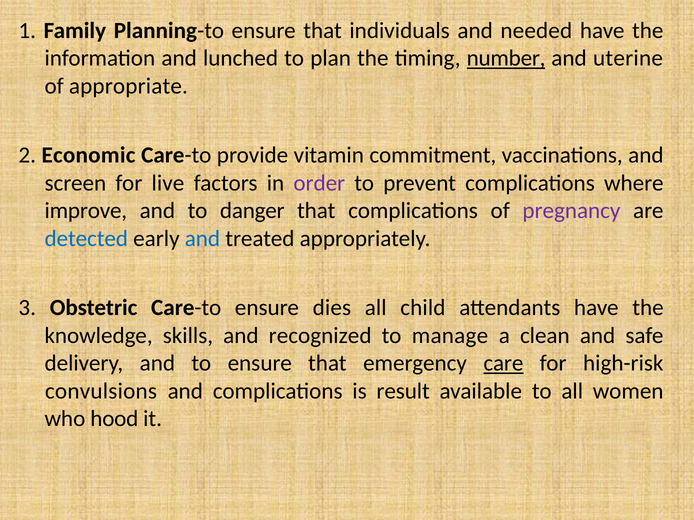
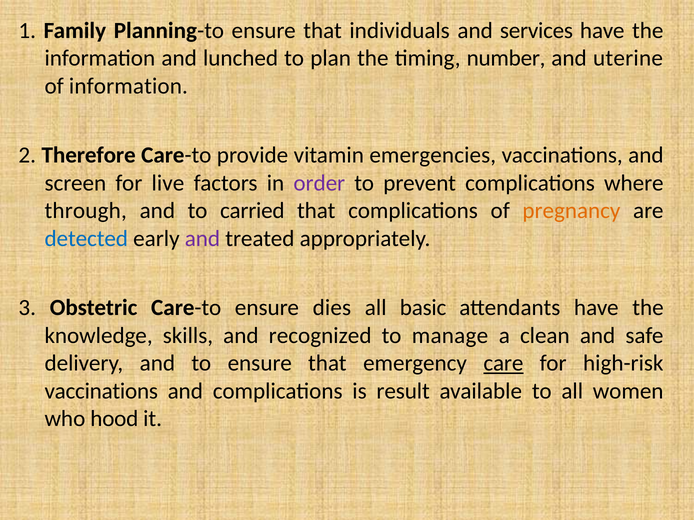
needed: needed -> services
number underline: present -> none
of appropriate: appropriate -> information
Economic: Economic -> Therefore
commitment: commitment -> emergencies
improve: improve -> through
danger: danger -> carried
pregnancy colour: purple -> orange
and at (202, 239) colour: blue -> purple
child: child -> basic
convulsions at (101, 391): convulsions -> vaccinations
